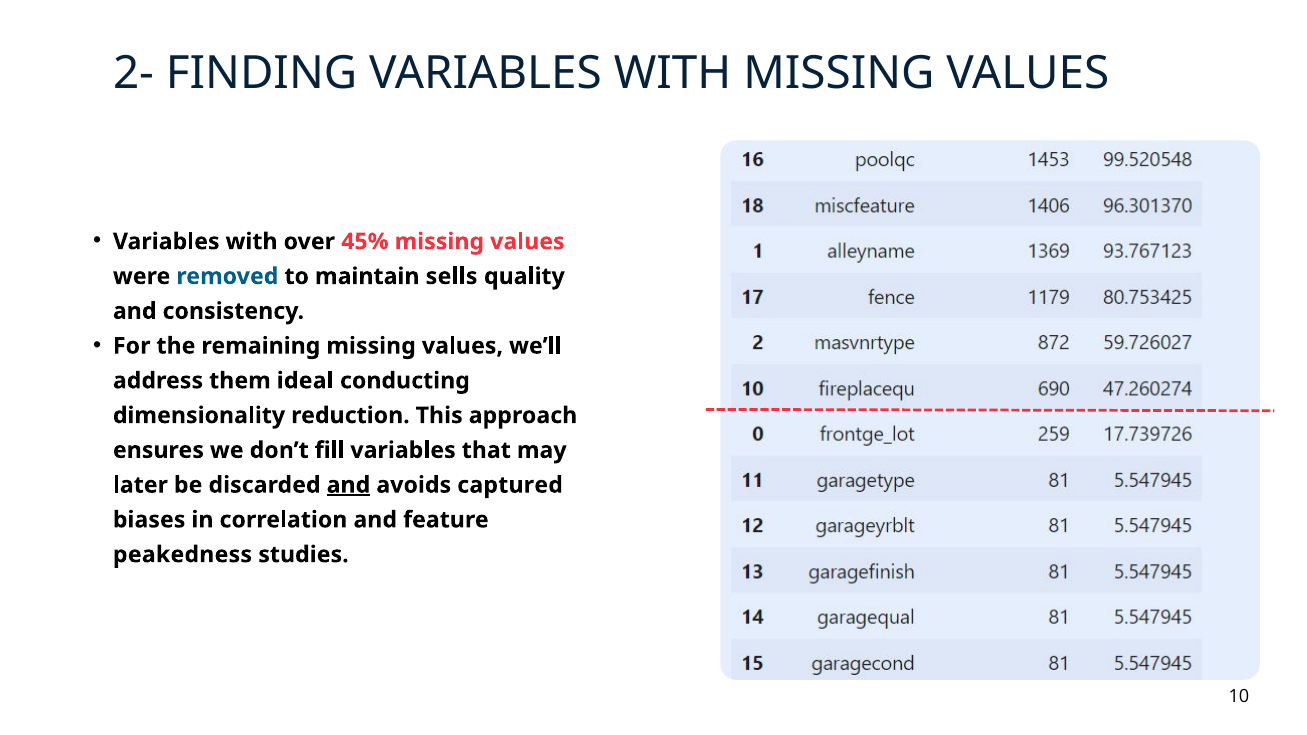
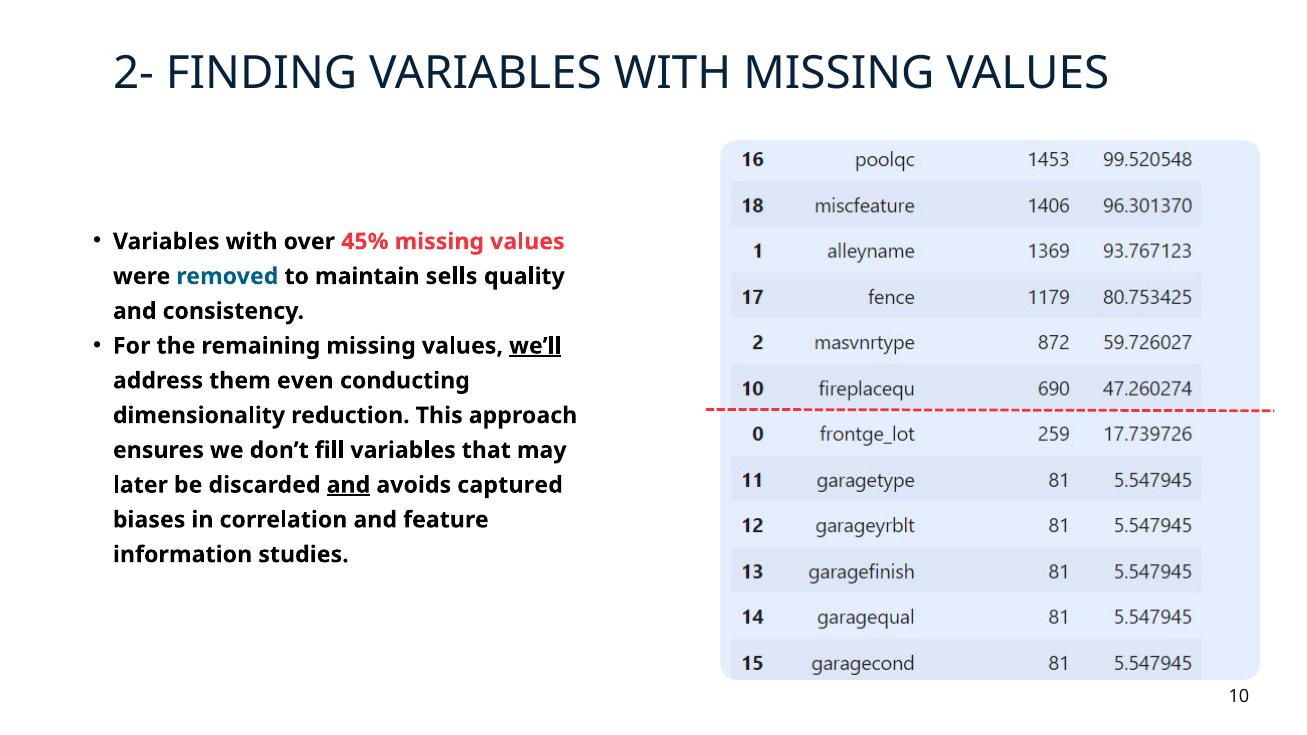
we’ll underline: none -> present
ideal: ideal -> even
peakedness: peakedness -> information
